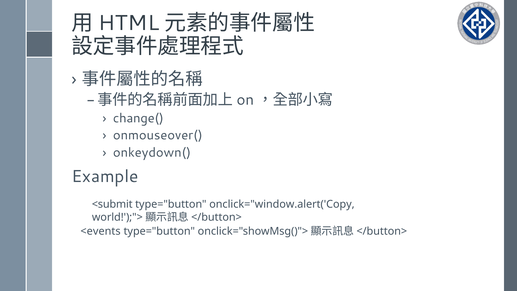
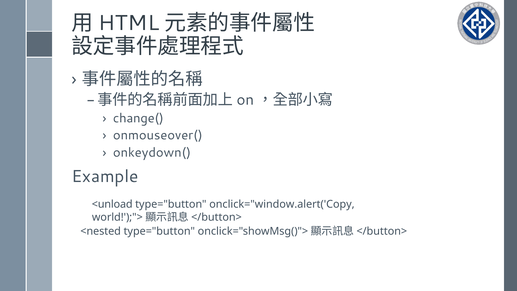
<submit: <submit -> <unload
<events: <events -> <nested
